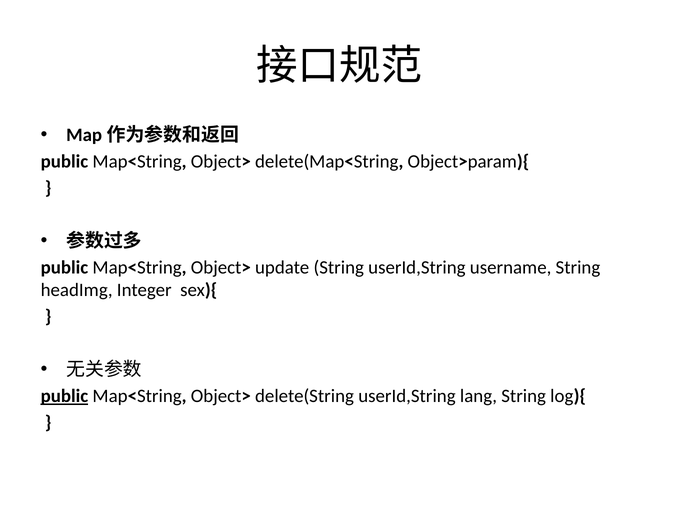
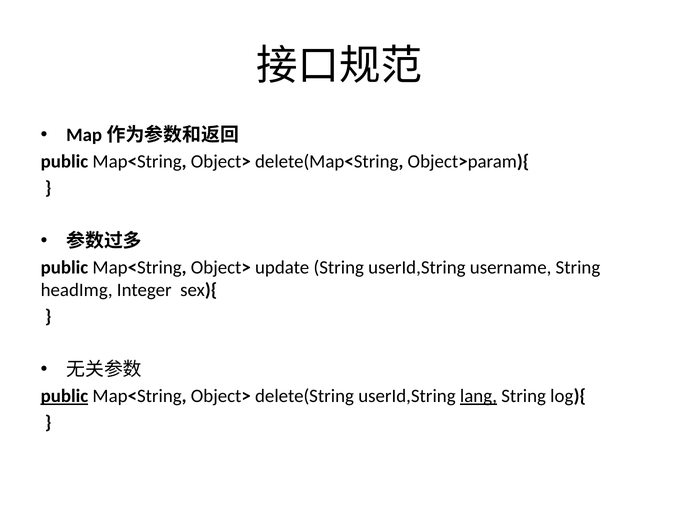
lang underline: none -> present
